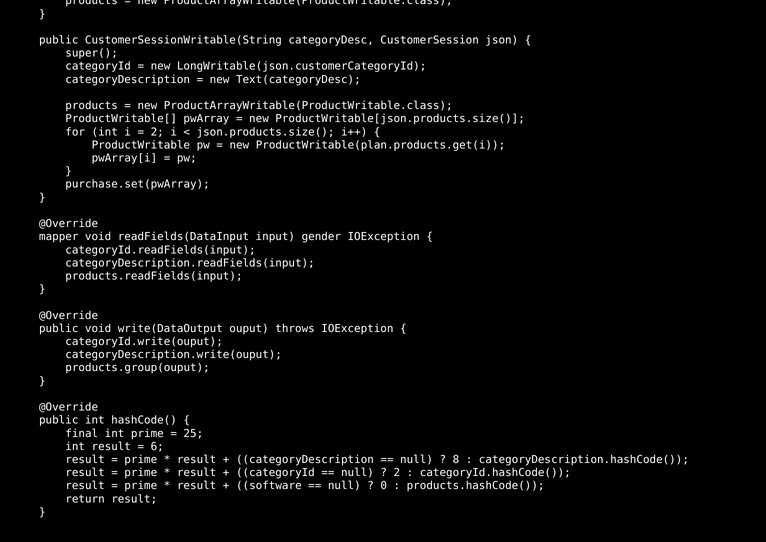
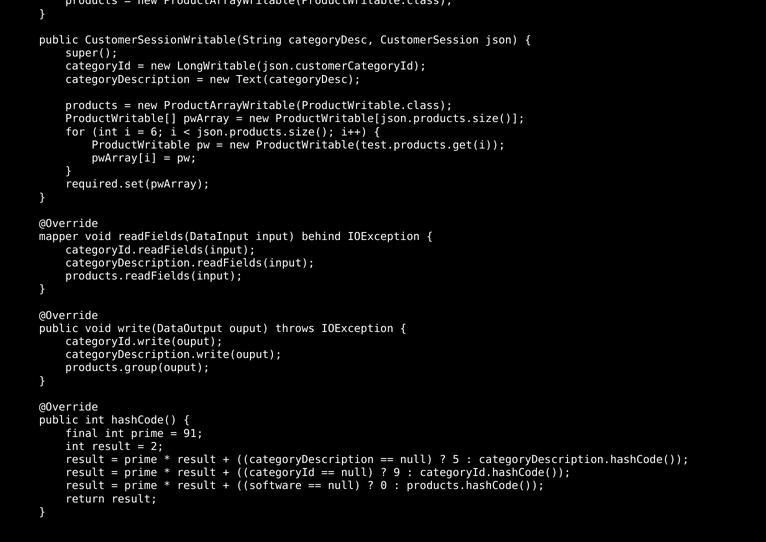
2 at (157, 132): 2 -> 6
ProductWritable(plan.products.get(i: ProductWritable(plan.products.get(i -> ProductWritable(test.products.get(i
purchase.set(pwArray: purchase.set(pwArray -> required.set(pwArray
gender: gender -> behind
25: 25 -> 91
6: 6 -> 2
8: 8 -> 5
2 at (397, 472): 2 -> 9
